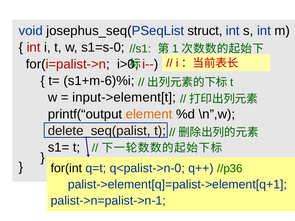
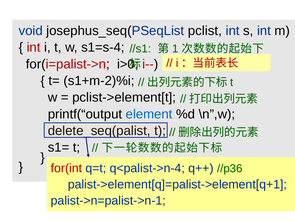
struct: struct -> pclist
s1=s-0: s1=s-0 -> s1=s-4
s1+m-6)%i: s1+m-6)%i -> s1+m-2)%i
input->element[t: input->element[t -> pclist->element[t
element colour: orange -> blue
for(int colour: black -> red
q<palist->n-0: q<palist->n-0 -> q<palist->n-4
